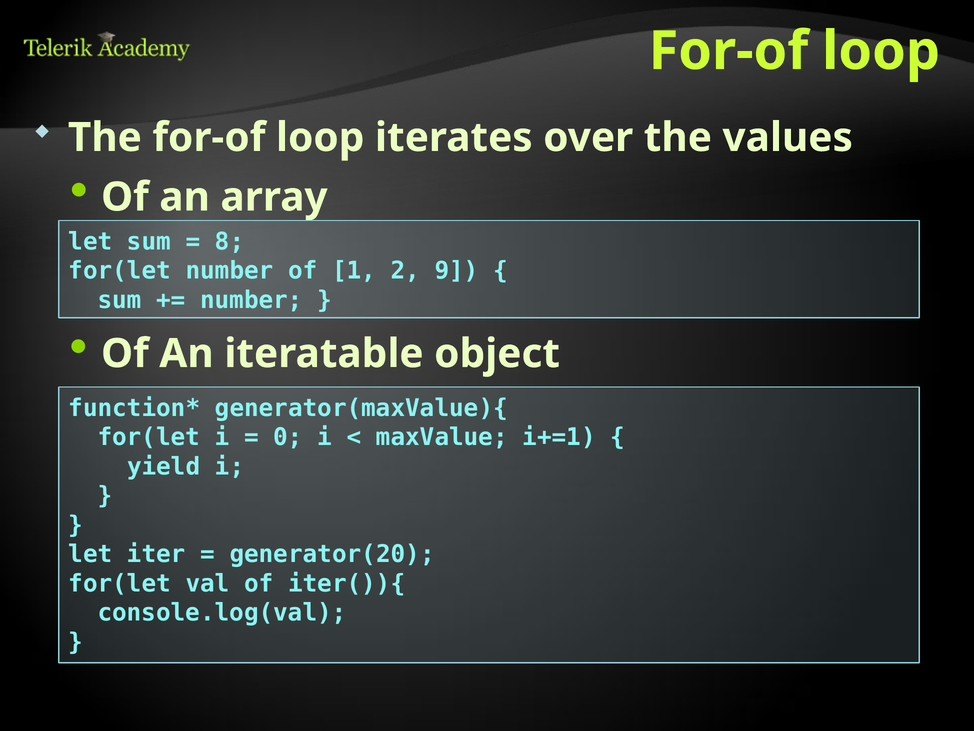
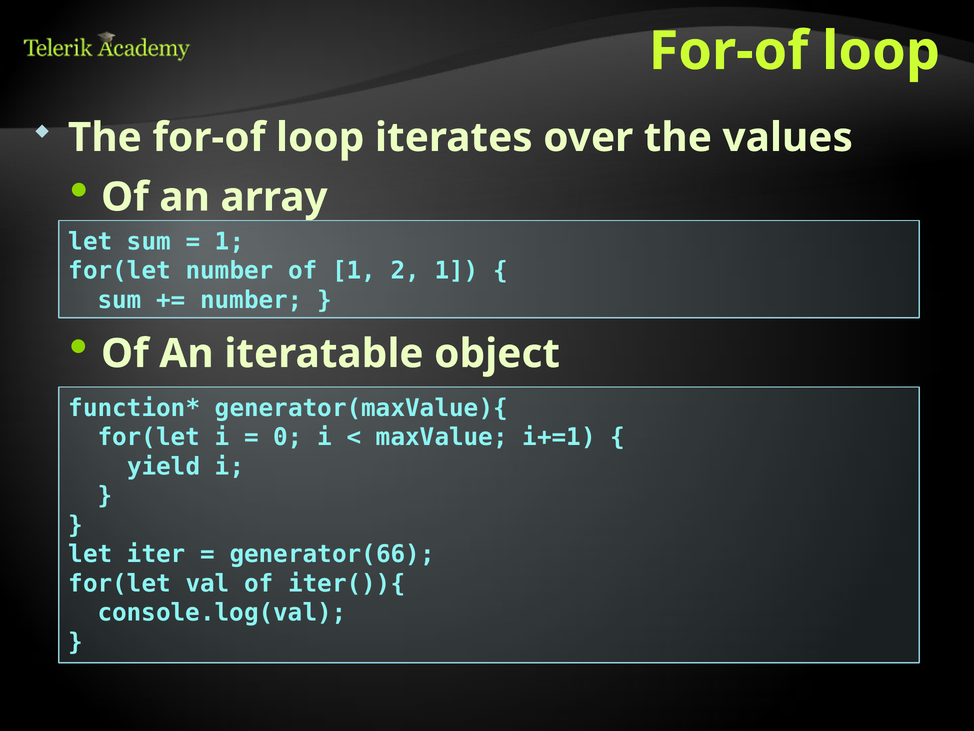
8 at (230, 241): 8 -> 1
2 9: 9 -> 1
generator(20: generator(20 -> generator(66
